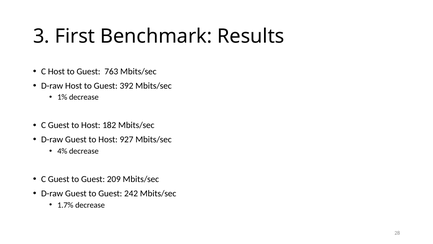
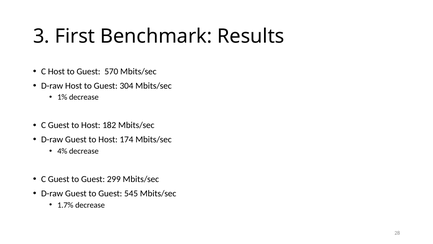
763: 763 -> 570
392: 392 -> 304
927: 927 -> 174
209: 209 -> 299
242: 242 -> 545
